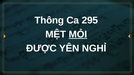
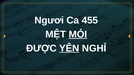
Thông: Thông -> Ngươi
295: 295 -> 455
YÊN underline: none -> present
